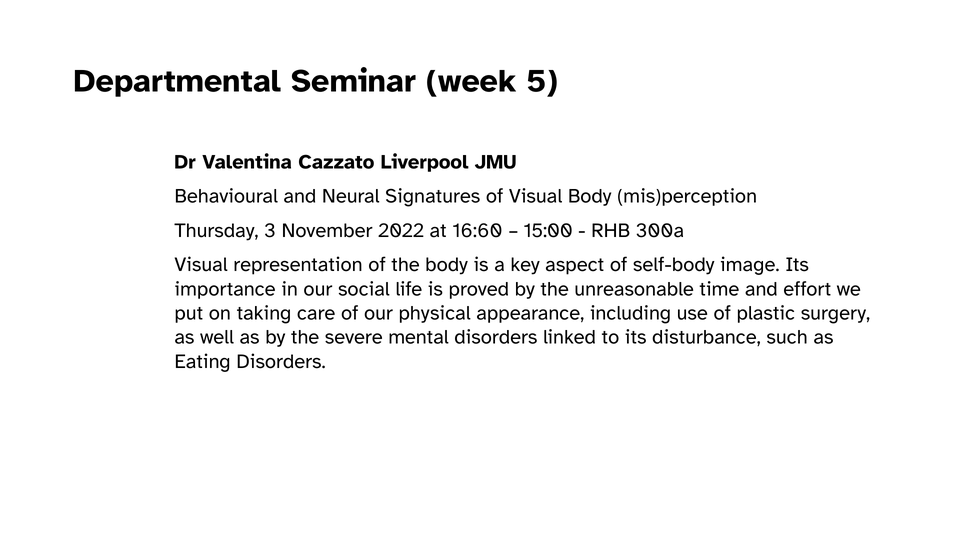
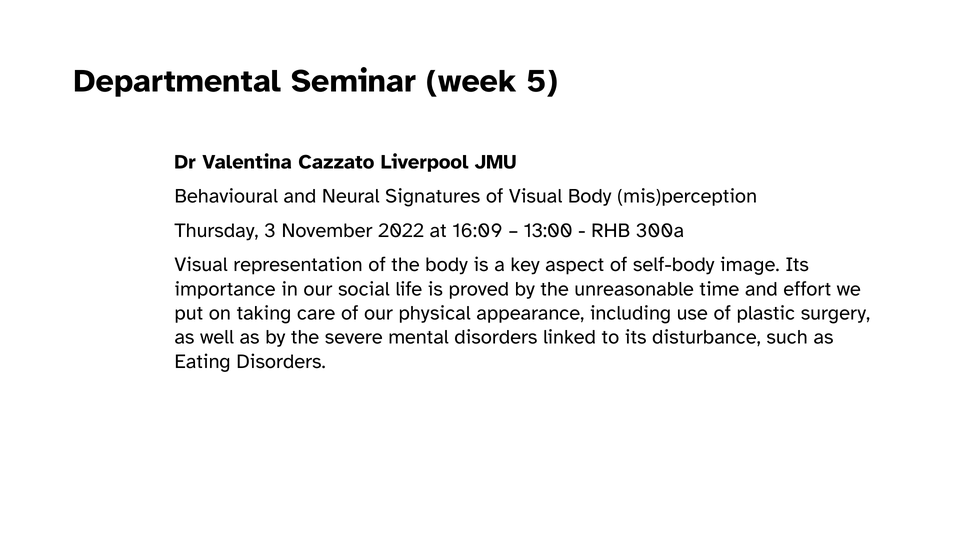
16:60: 16:60 -> 16:09
15:00: 15:00 -> 13:00
